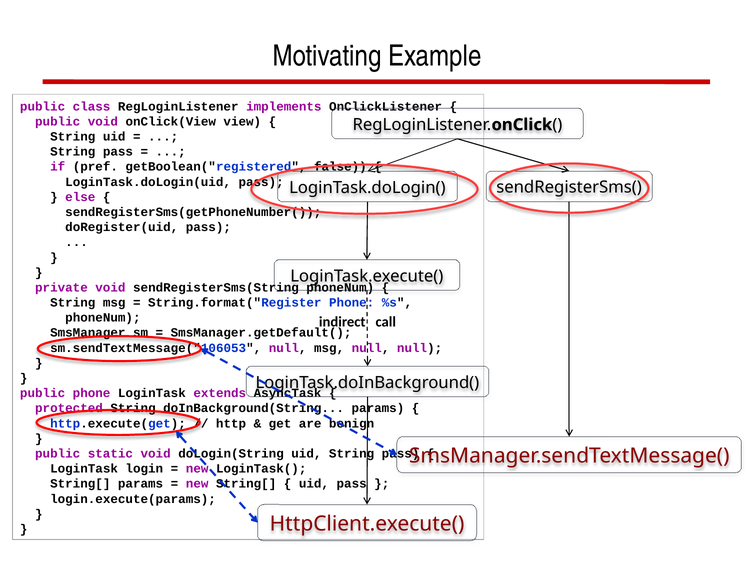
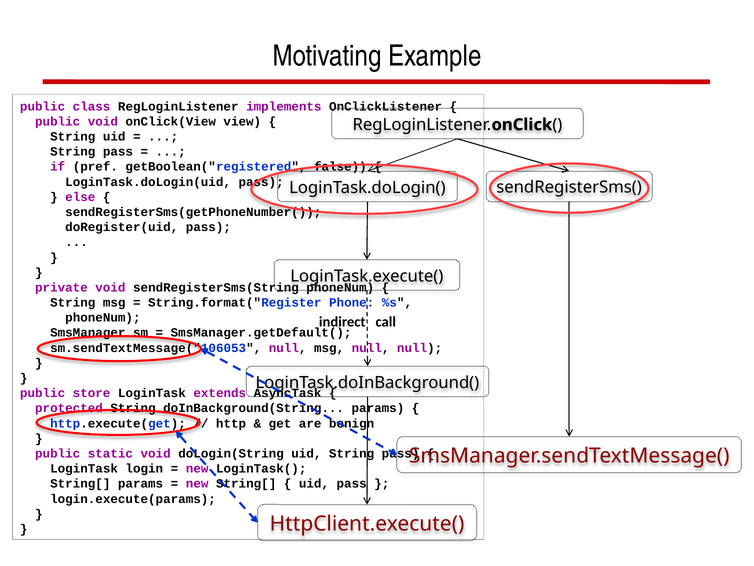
public phone: phone -> store
